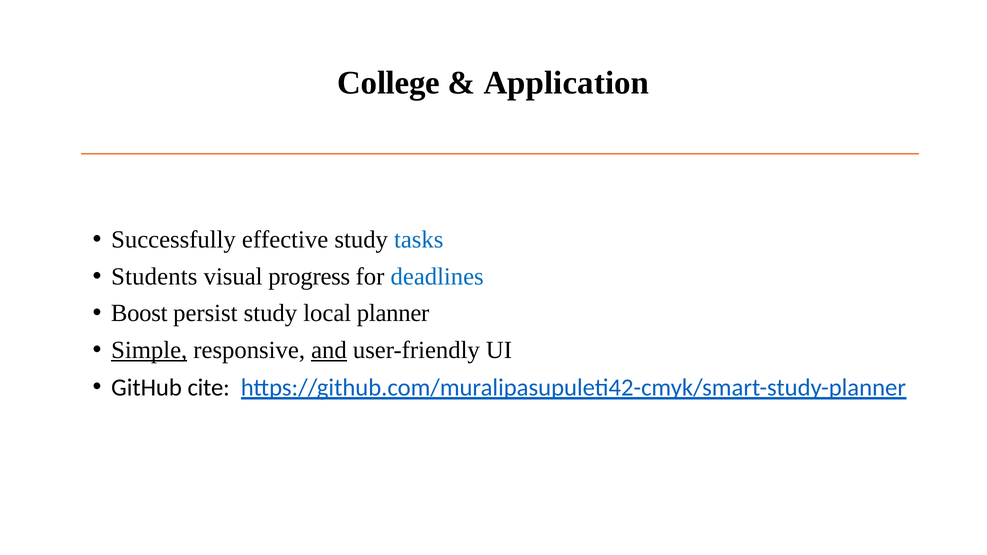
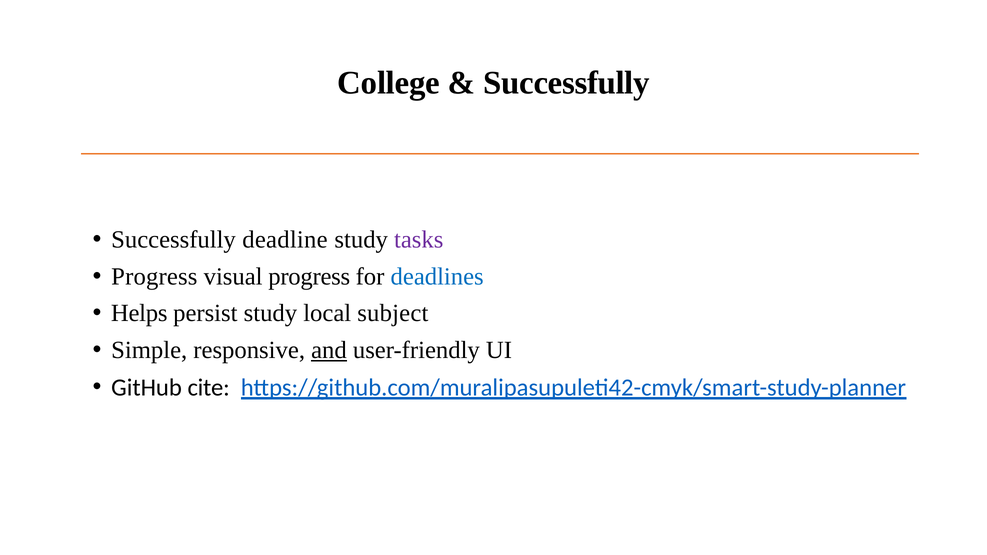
Application at (566, 83): Application -> Successfully
effective: effective -> deadline
tasks colour: blue -> purple
Students at (154, 276): Students -> Progress
Boost: Boost -> Helps
planner: planner -> subject
Simple underline: present -> none
